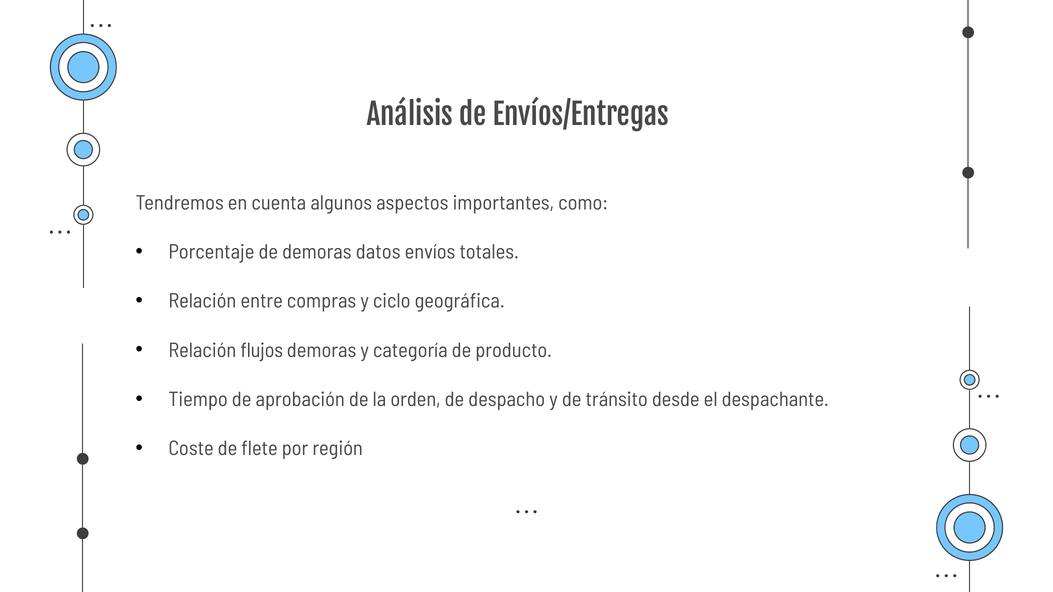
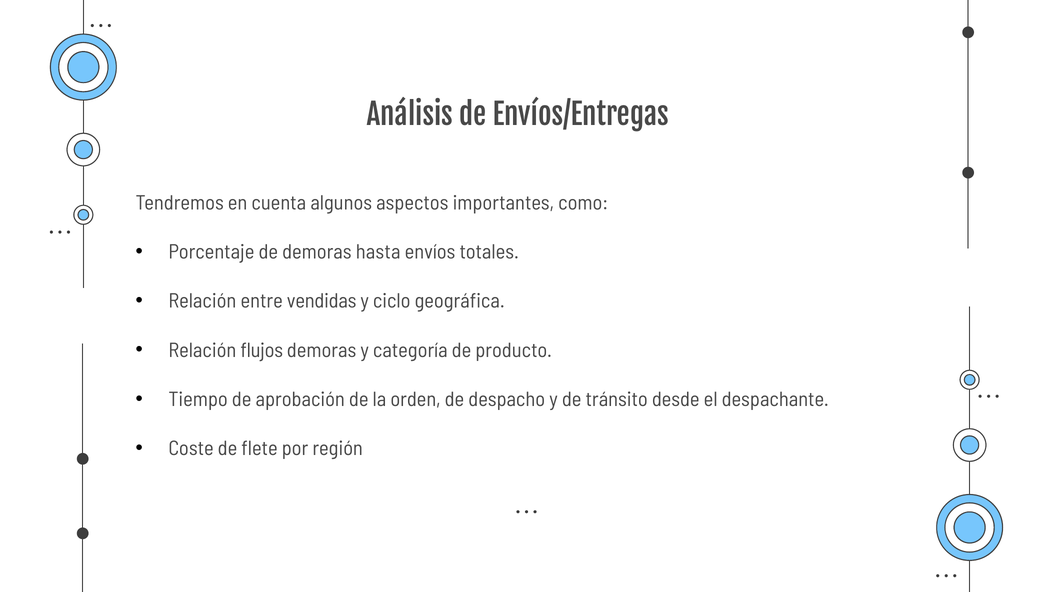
datos: datos -> hasta
compras: compras -> vendidas
